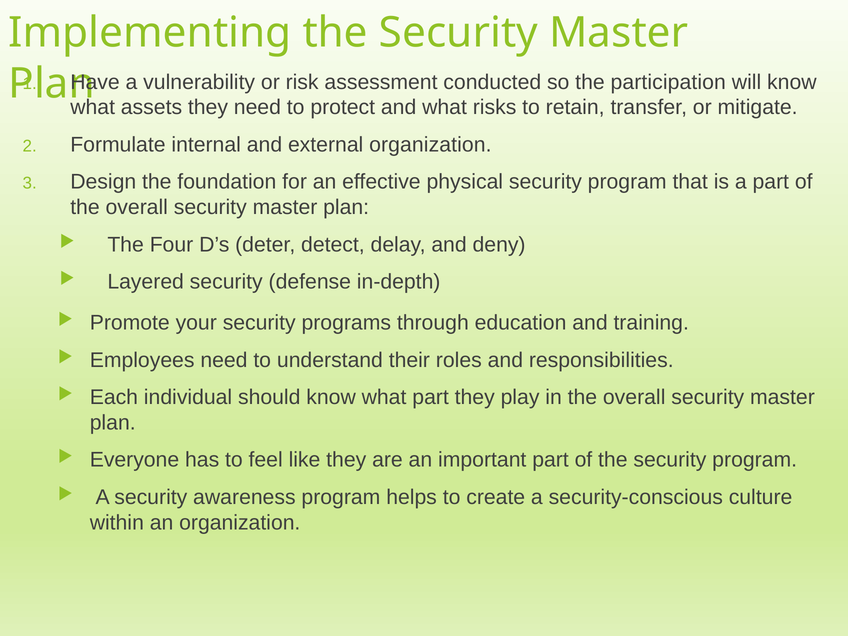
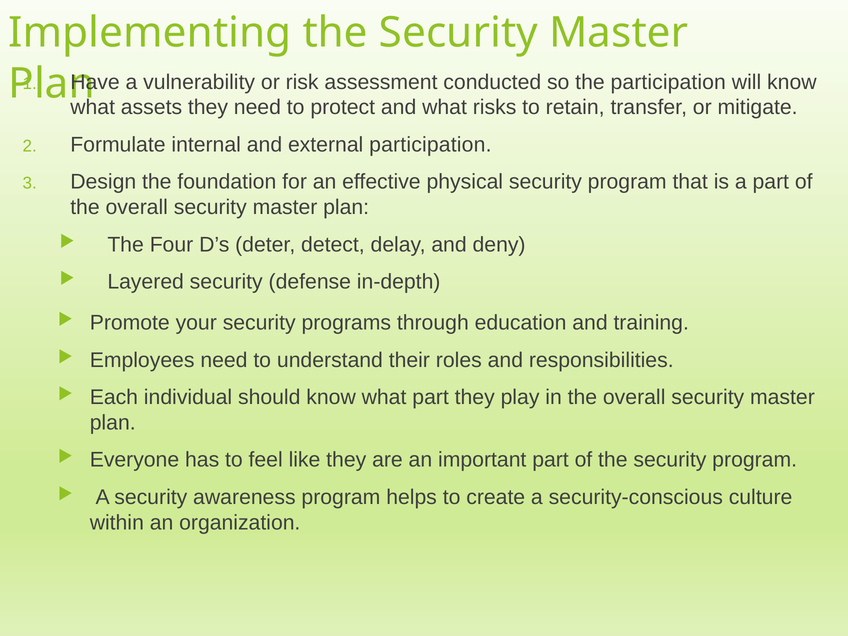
external organization: organization -> participation
